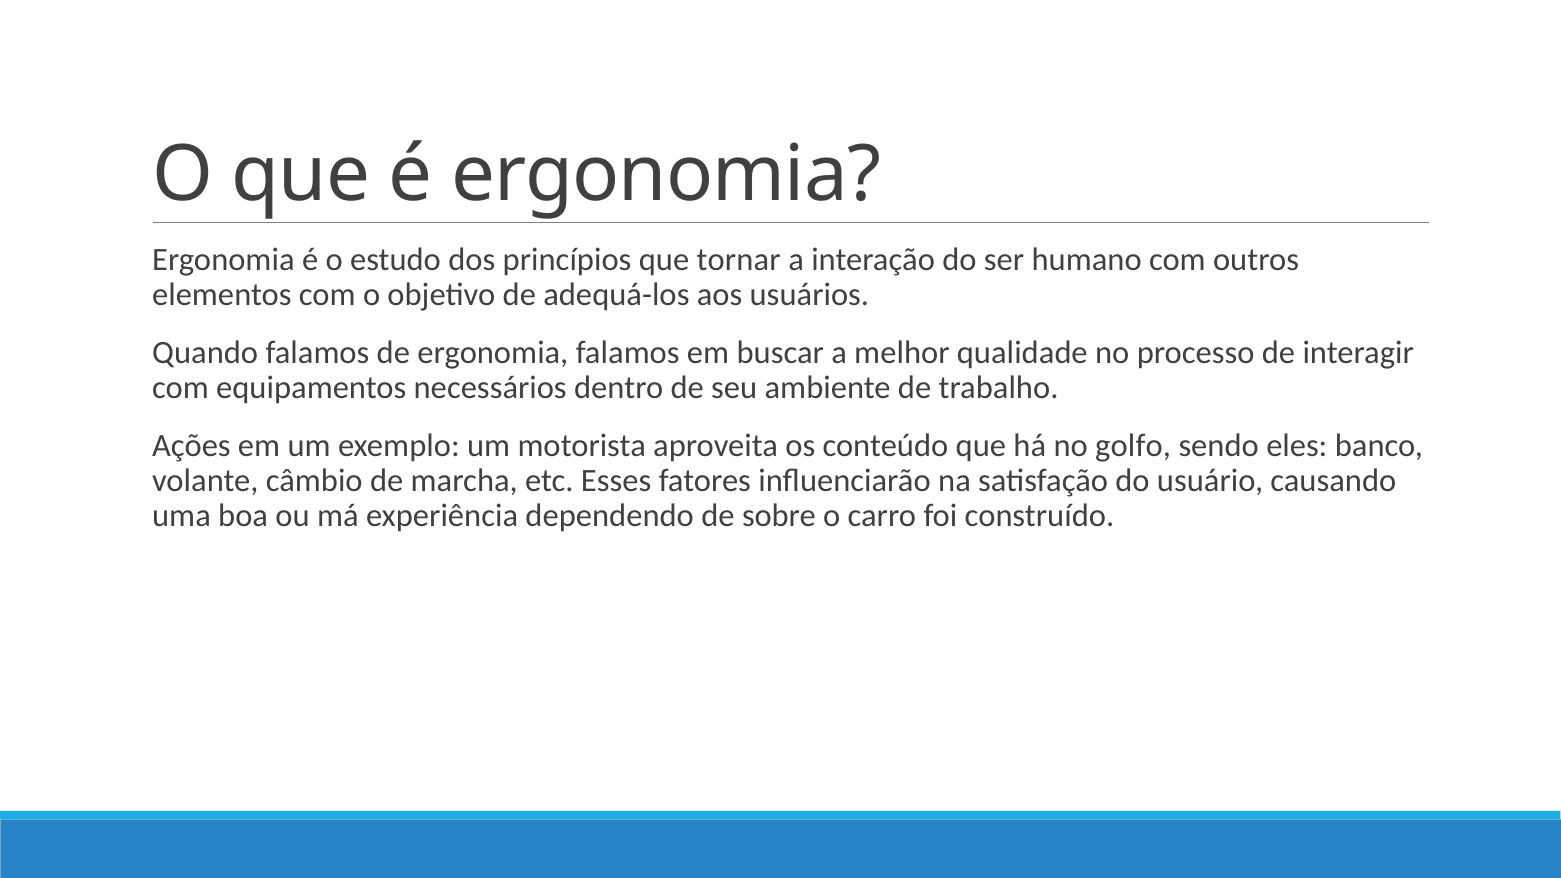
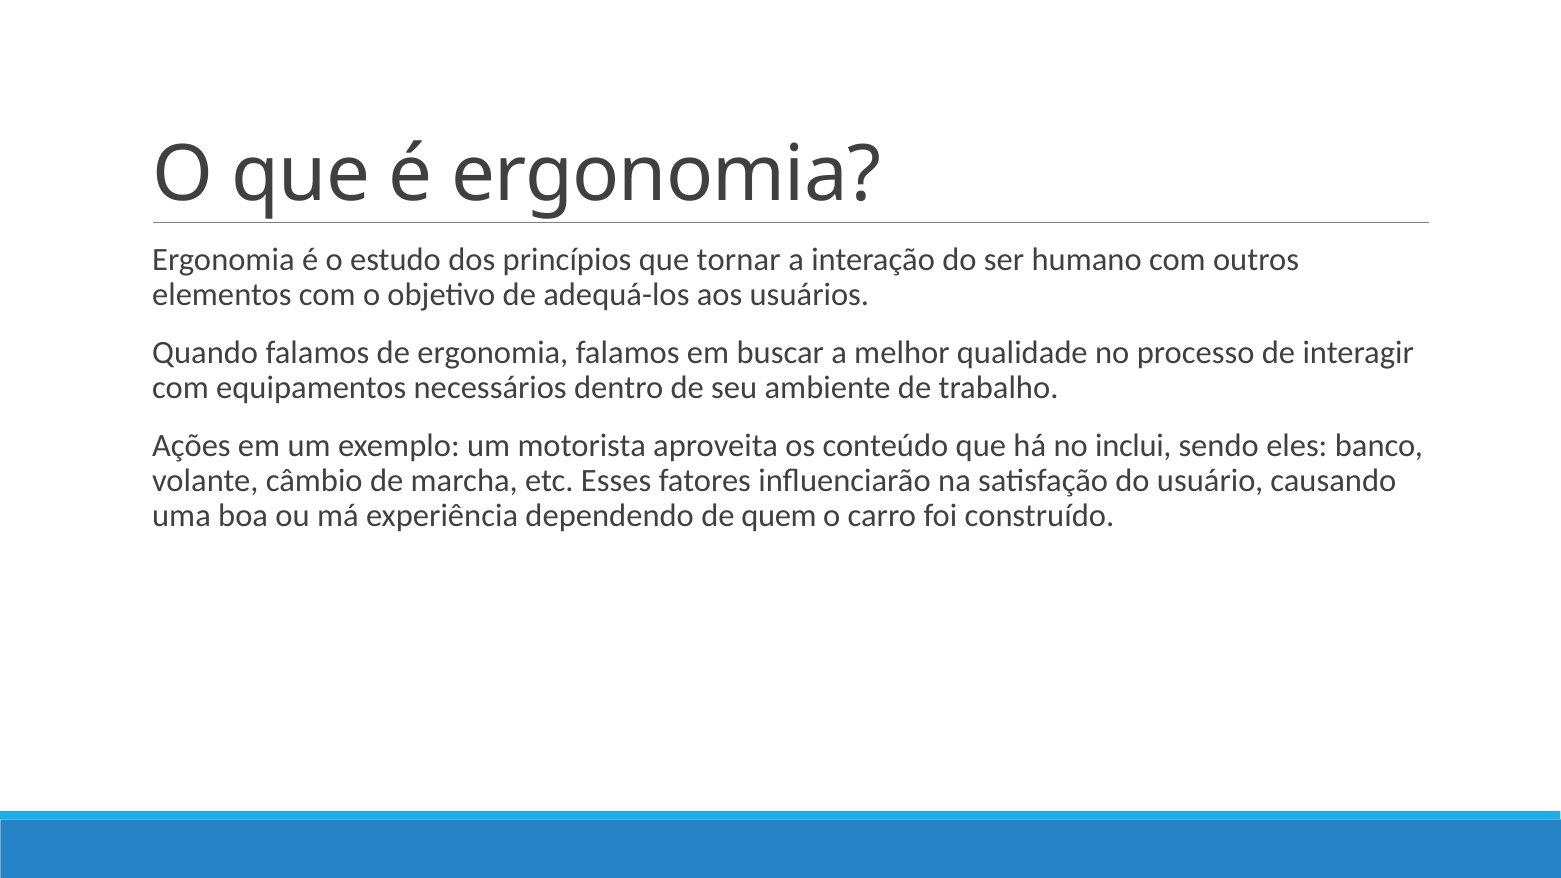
golfo: golfo -> inclui
sobre: sobre -> quem
